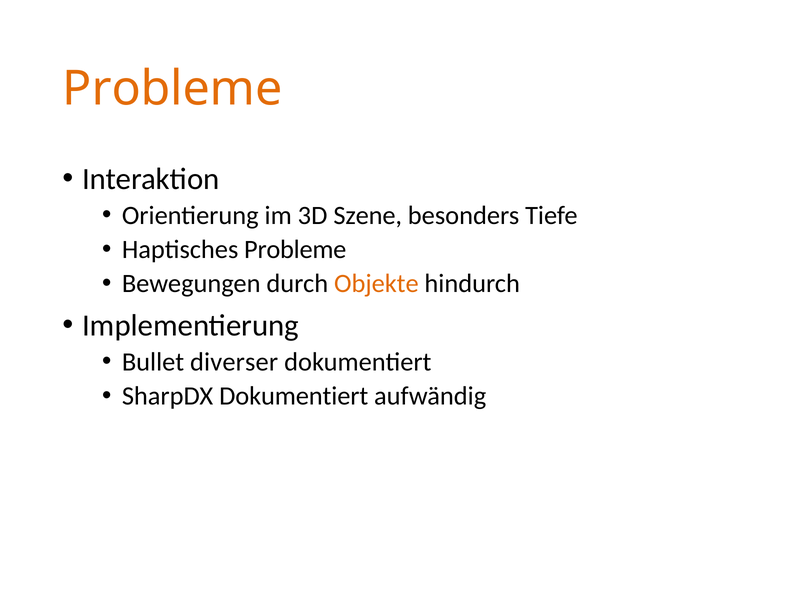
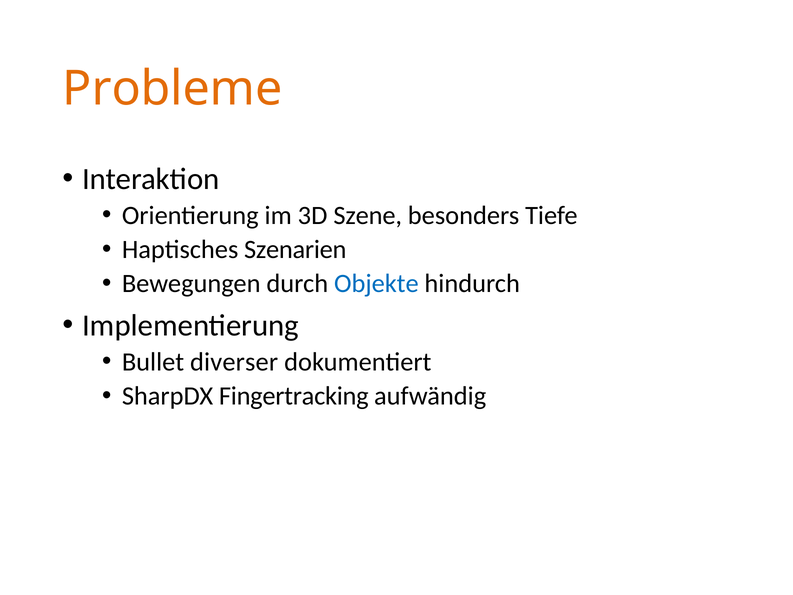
Haptisches Probleme: Probleme -> Szenarien
Objekte colour: orange -> blue
SharpDX Dokumentiert: Dokumentiert -> Fingertracking
